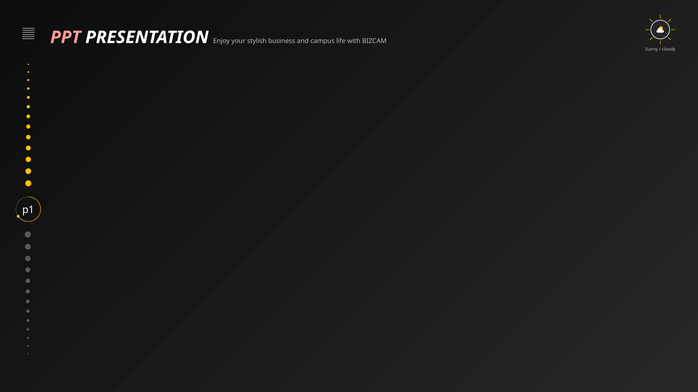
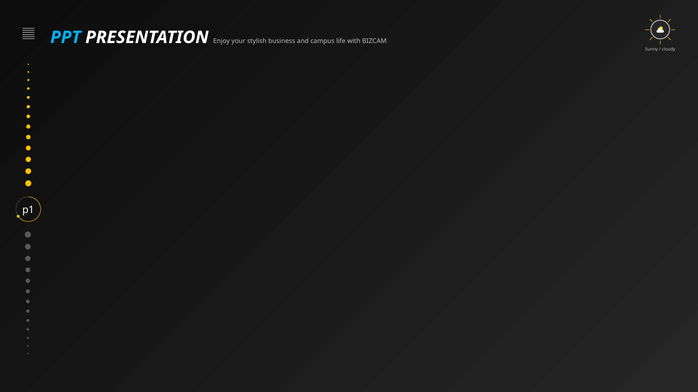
PPT colour: pink -> light blue
